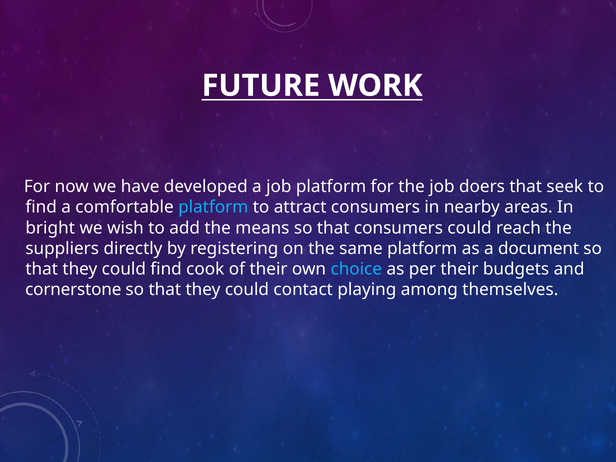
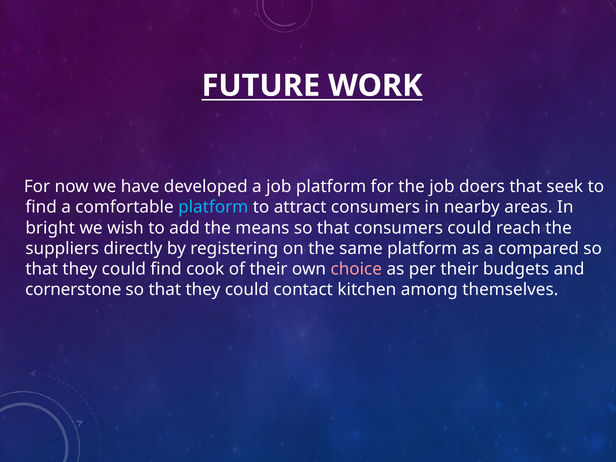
document: document -> compared
choice colour: light blue -> pink
playing: playing -> kitchen
